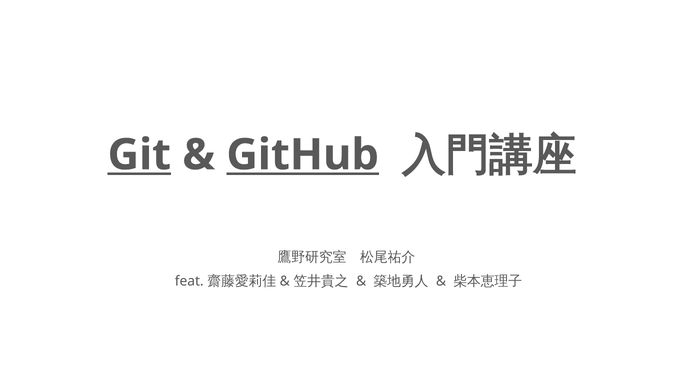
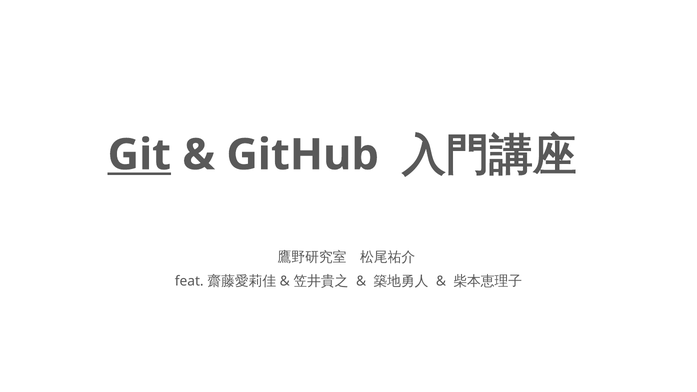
GitHub underline: present -> none
